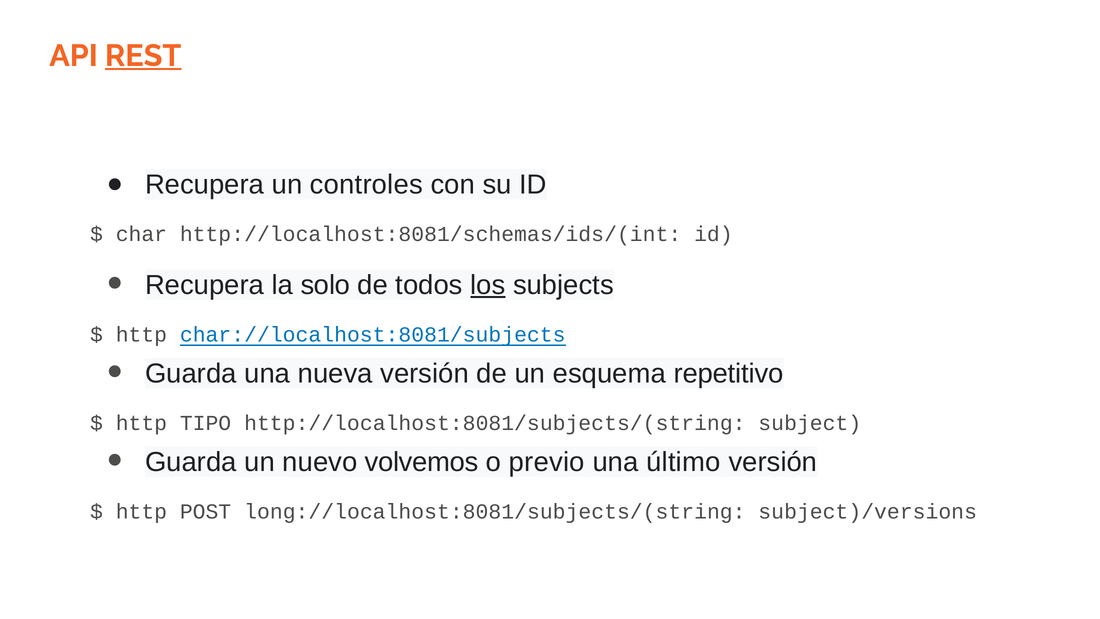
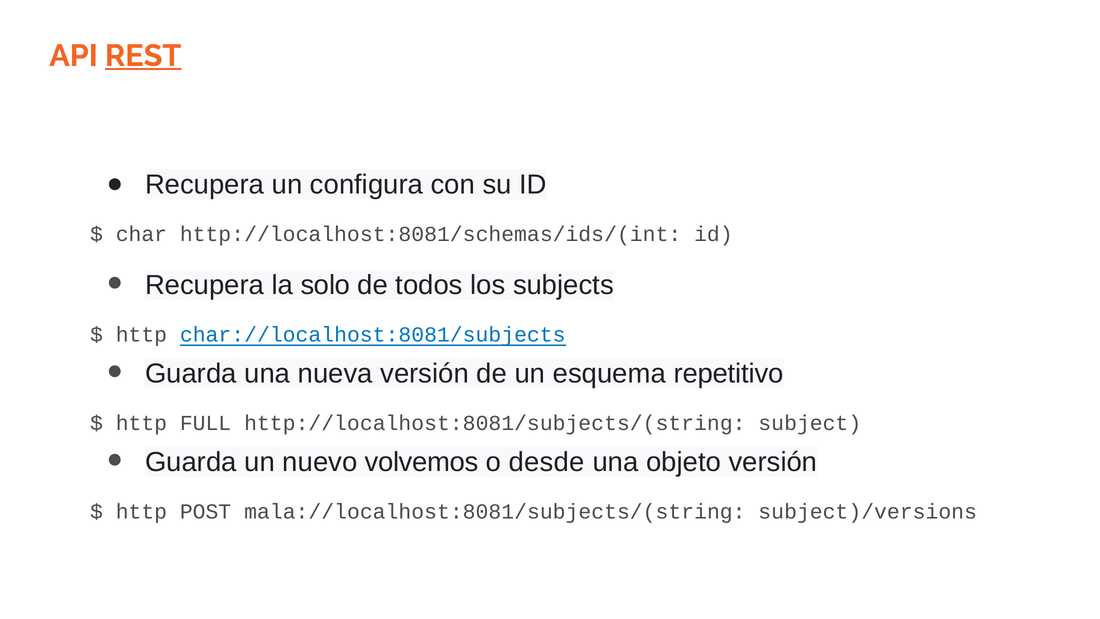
controles: controles -> configura
los underline: present -> none
TIPO: TIPO -> FULL
previo: previo -> desde
último: último -> objeto
long://localhost:8081/subjects/(string: long://localhost:8081/subjects/(string -> mala://localhost:8081/subjects/(string
